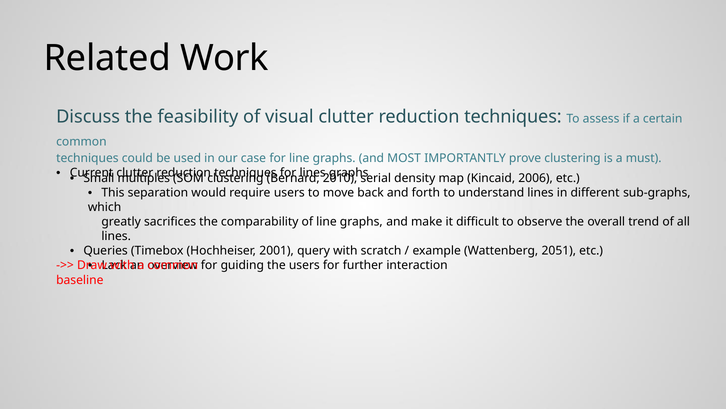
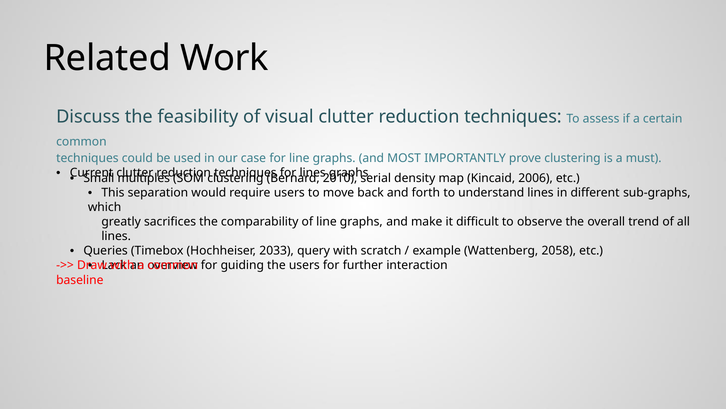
2001: 2001 -> 2033
2051: 2051 -> 2058
